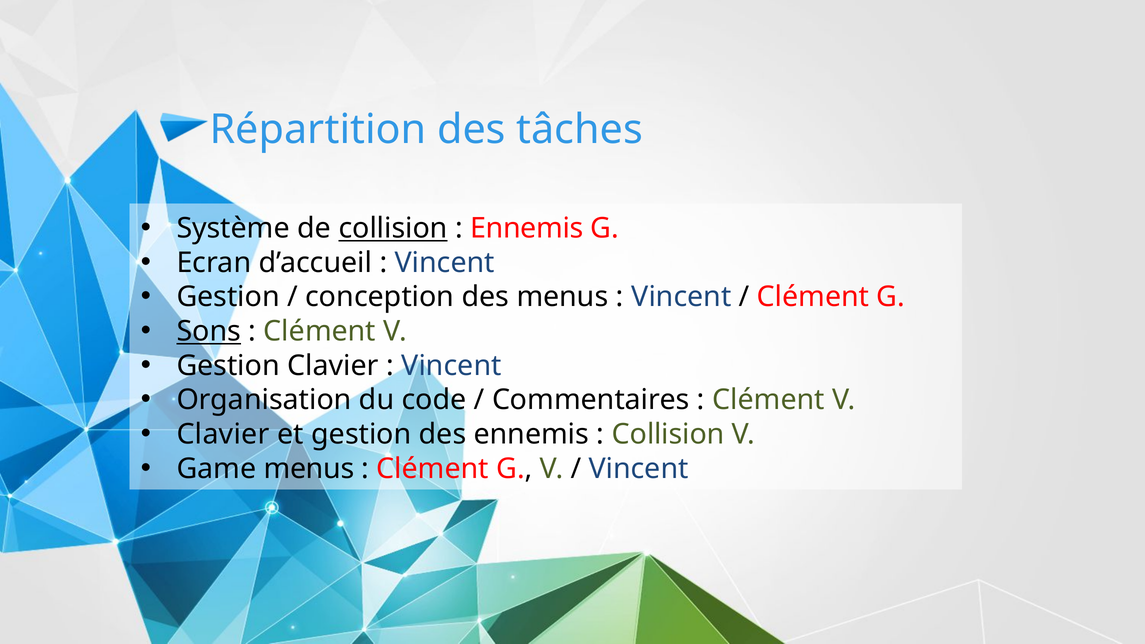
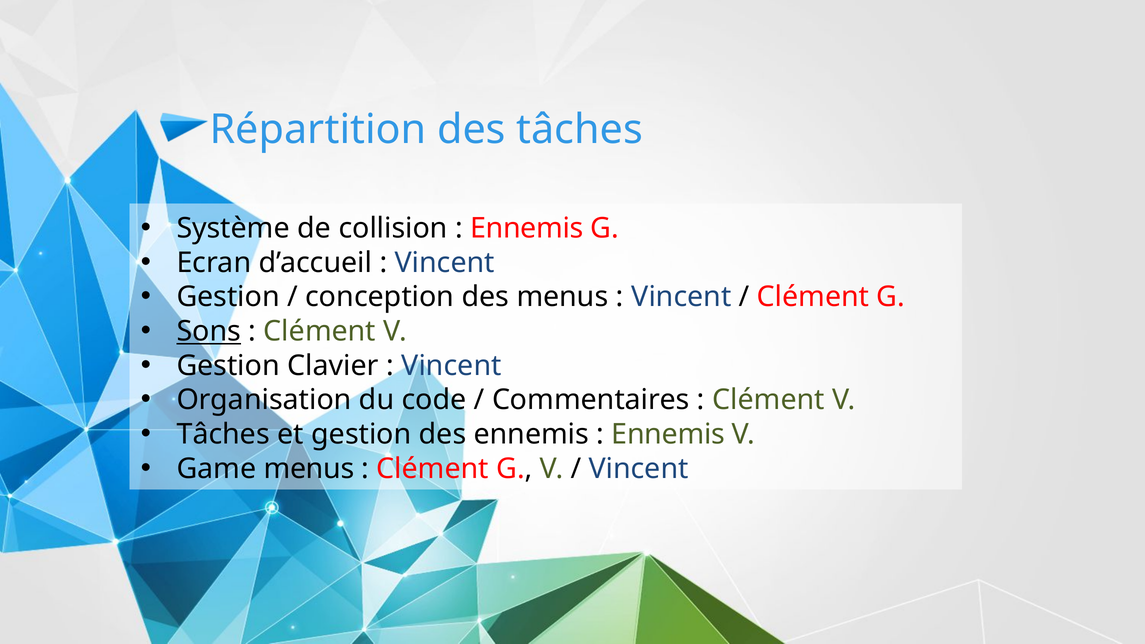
collision at (393, 228) underline: present -> none
Clavier at (223, 434): Clavier -> Tâches
Collision at (668, 434): Collision -> Ennemis
